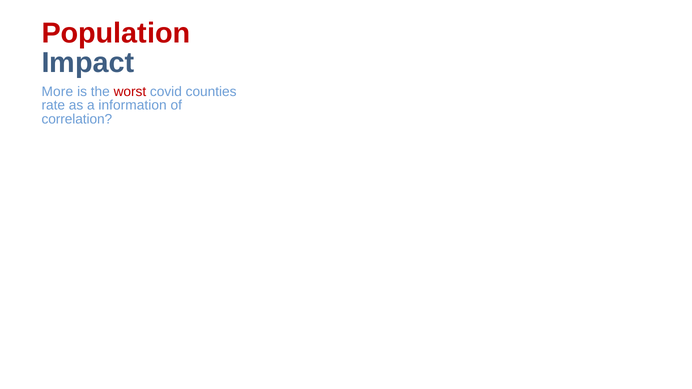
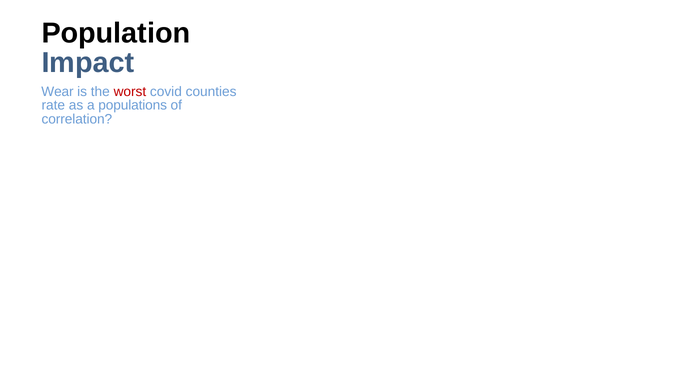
Population colour: red -> black
More: More -> Wear
information: information -> populations
